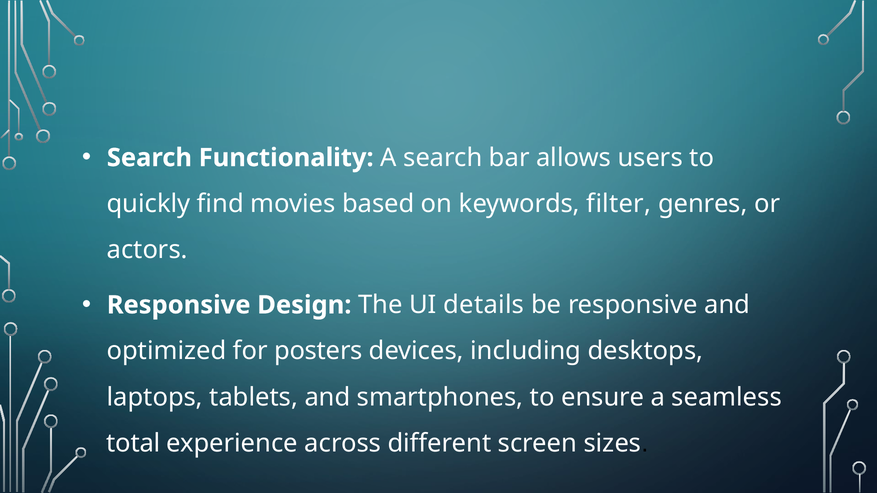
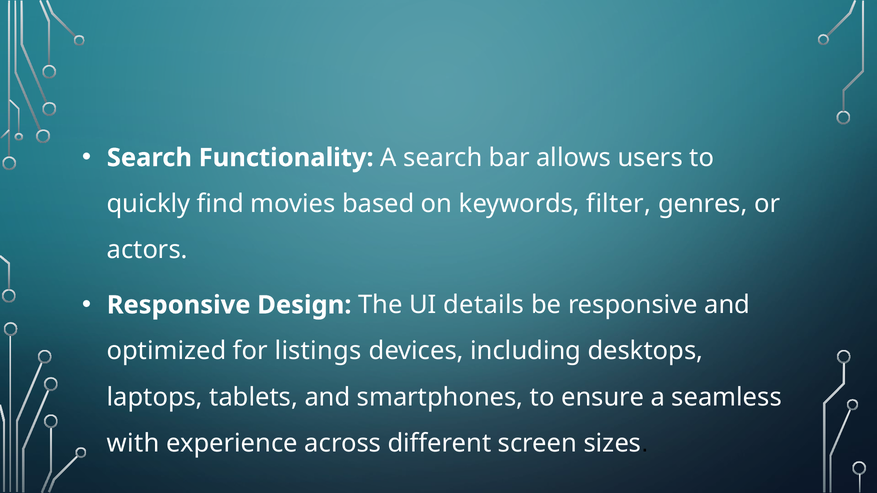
posters: posters -> listings
total at (133, 443): total -> with
